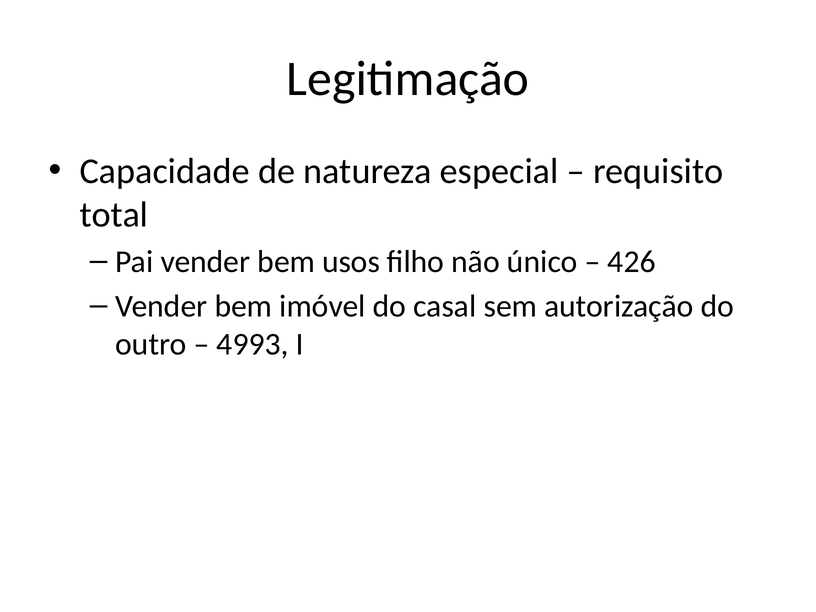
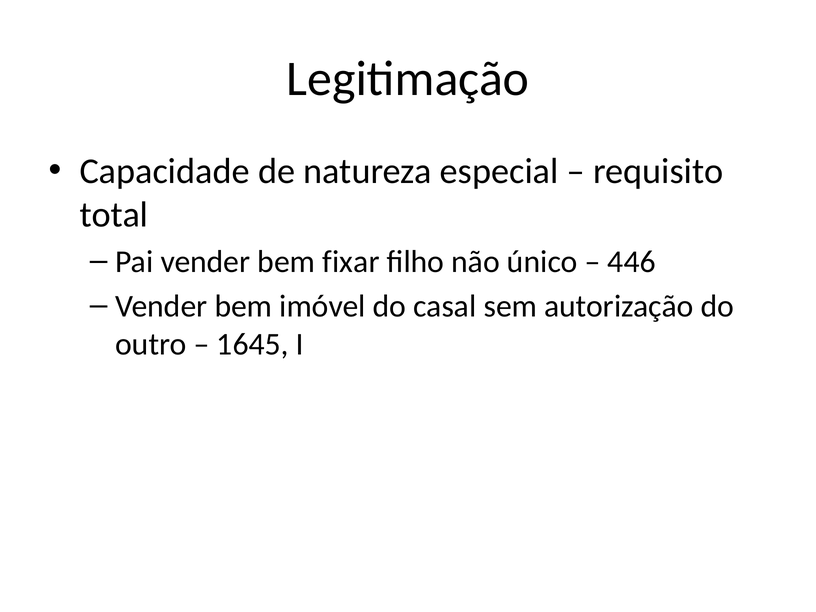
usos: usos -> fixar
426: 426 -> 446
4993: 4993 -> 1645
